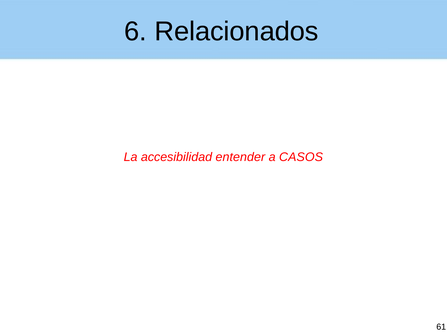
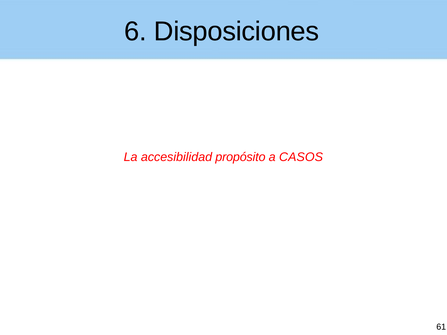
Relacionados: Relacionados -> Disposiciones
entender: entender -> propósito
